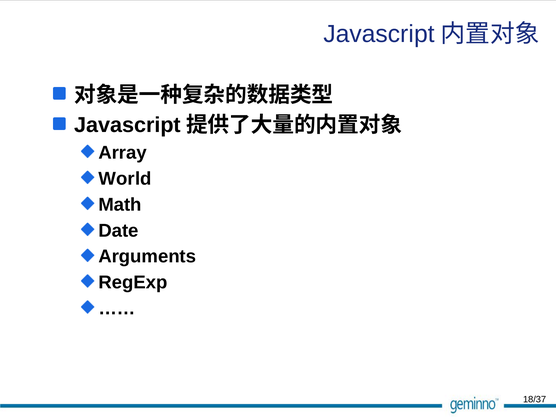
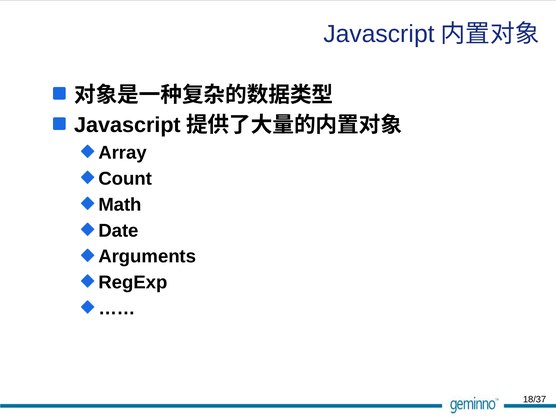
World: World -> Count
